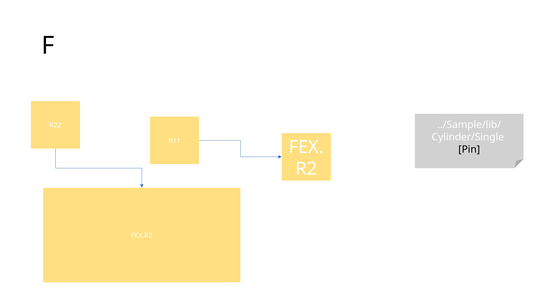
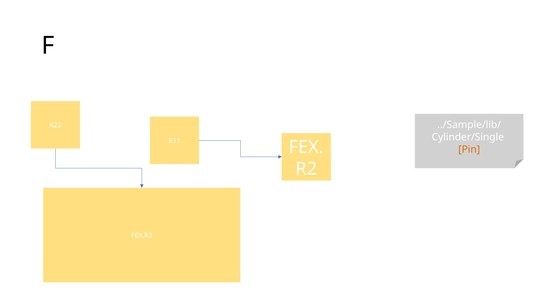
Pin colour: black -> orange
